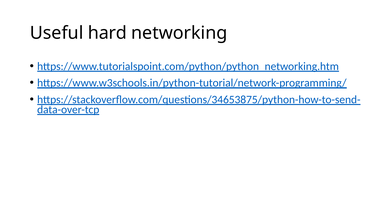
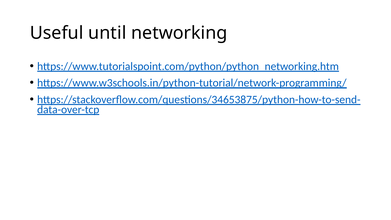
hard: hard -> until
